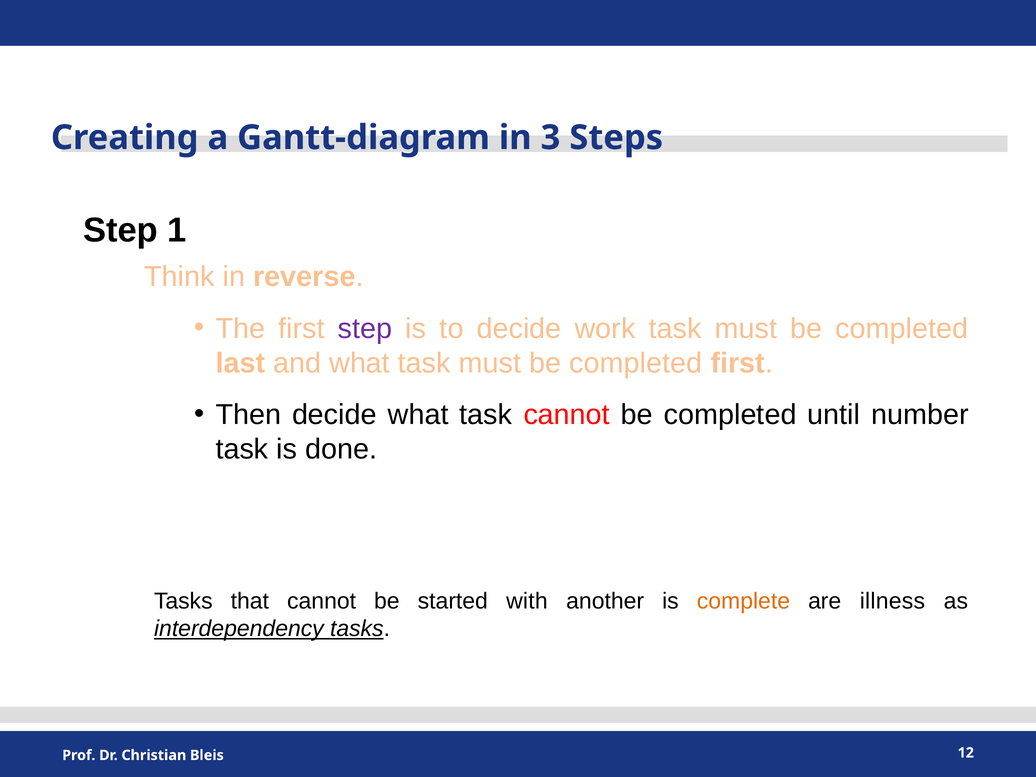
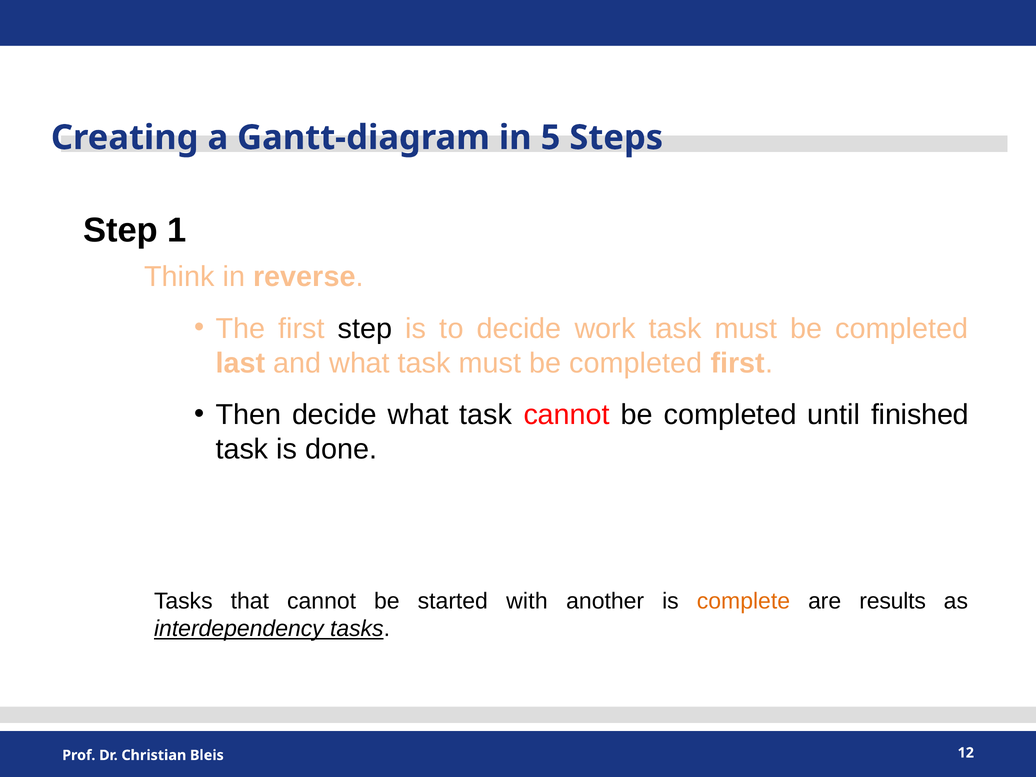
3: 3 -> 5
step at (365, 329) colour: purple -> black
number: number -> finished
illness: illness -> results
